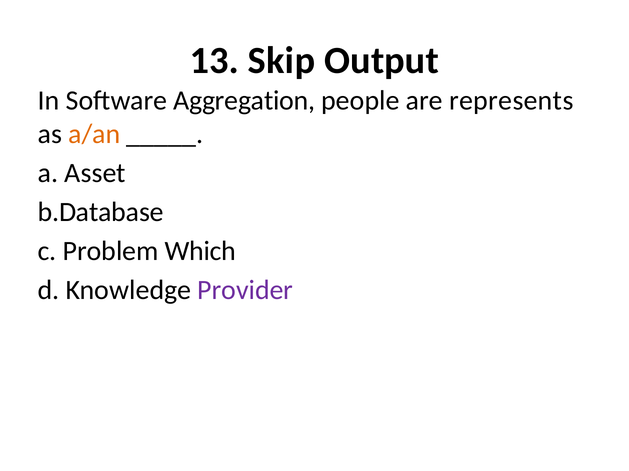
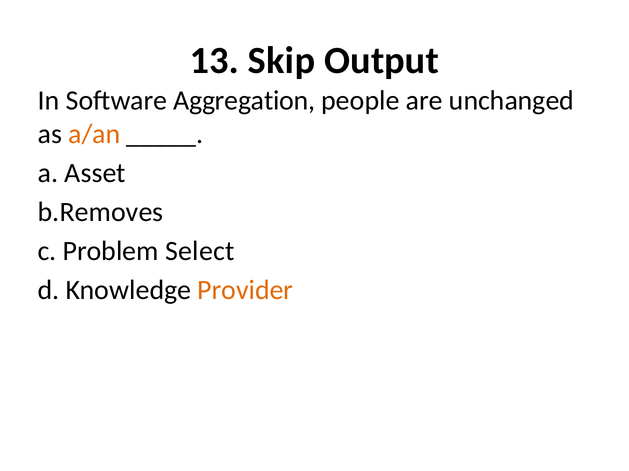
represents: represents -> unchanged
b.Database: b.Database -> b.Removes
Which: Which -> Select
Provider colour: purple -> orange
